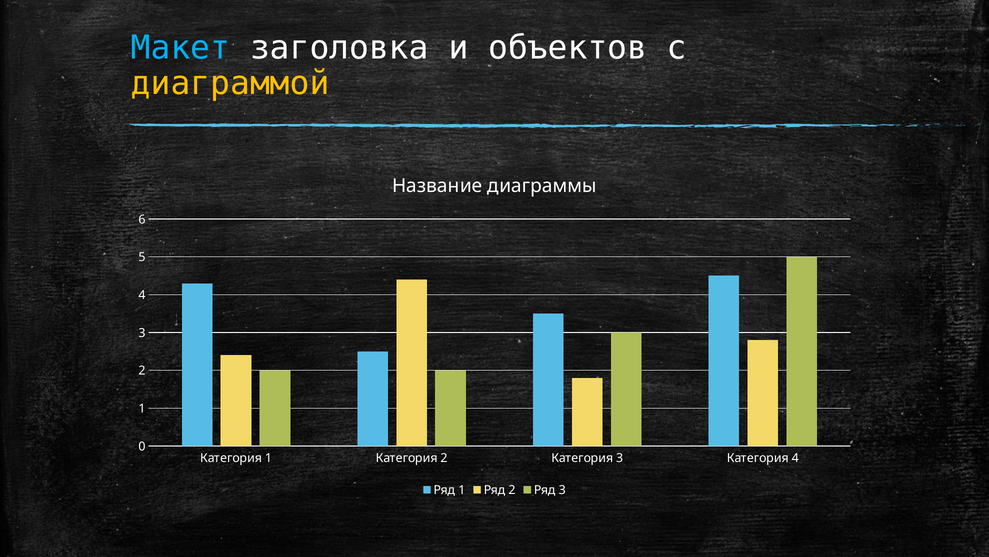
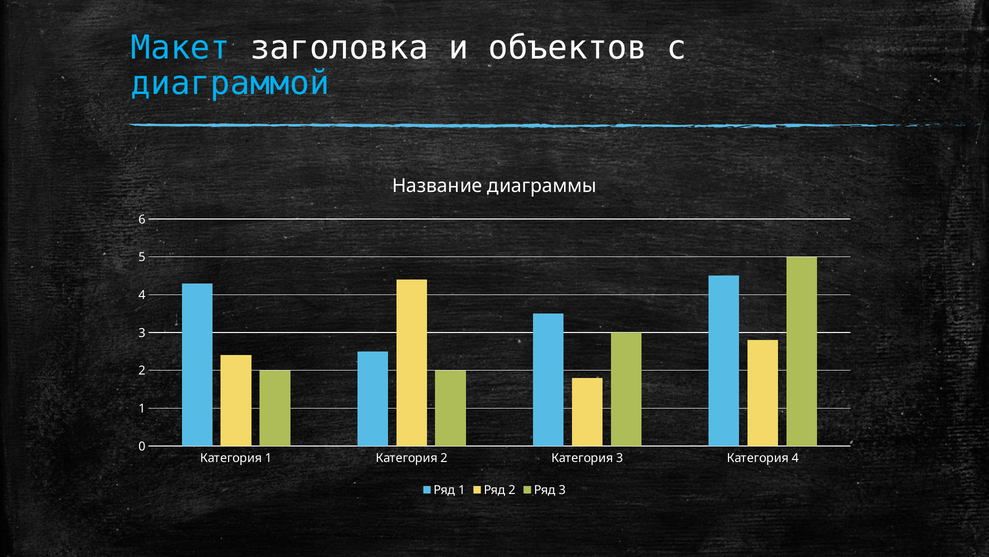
диаграммой colour: yellow -> light blue
